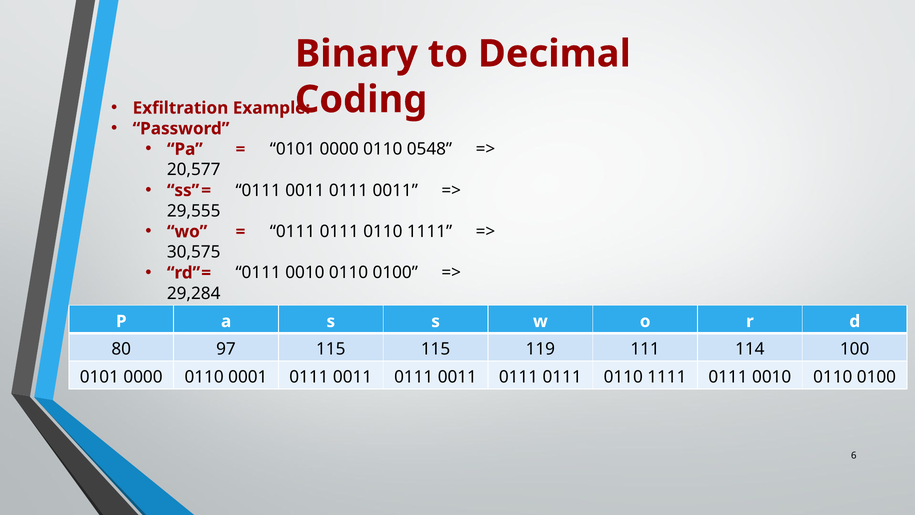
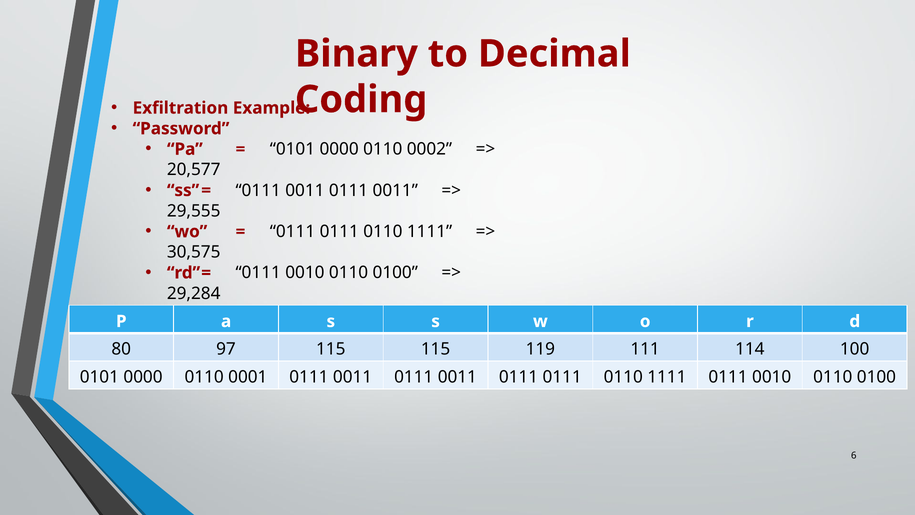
0548: 0548 -> 0002
